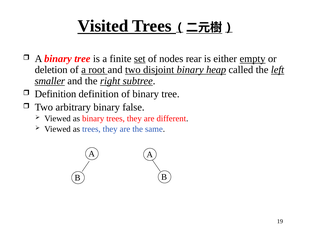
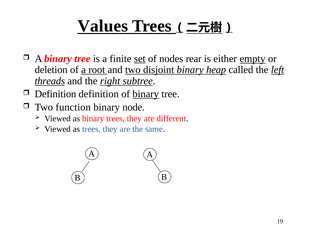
Visited: Visited -> Values
smaller: smaller -> threads
binary at (146, 94) underline: none -> present
arbitrary: arbitrary -> function
false: false -> node
